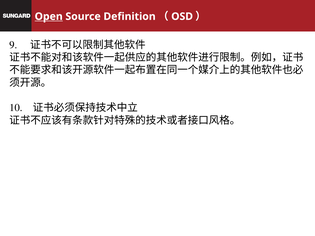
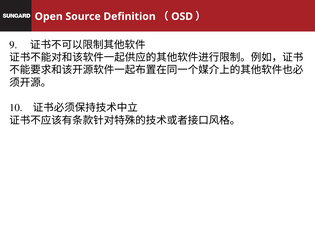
Open underline: present -> none
